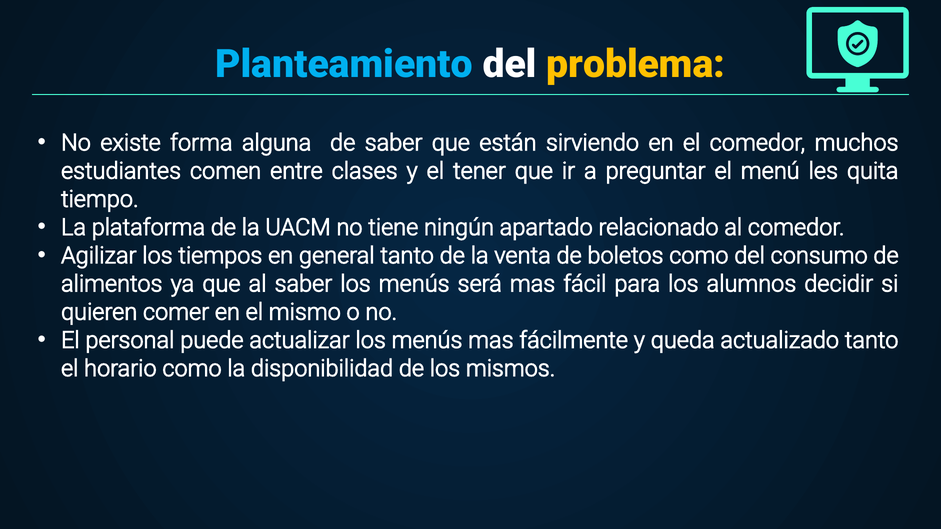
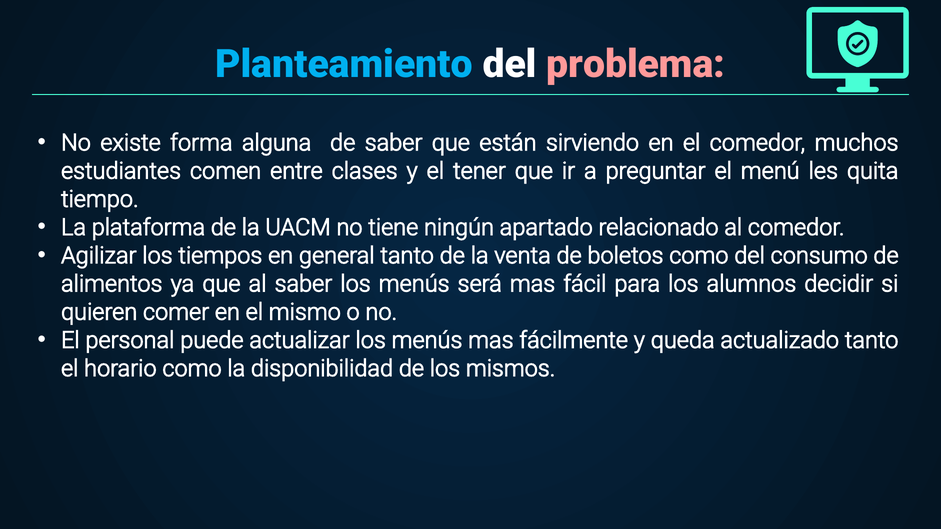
problema colour: yellow -> pink
